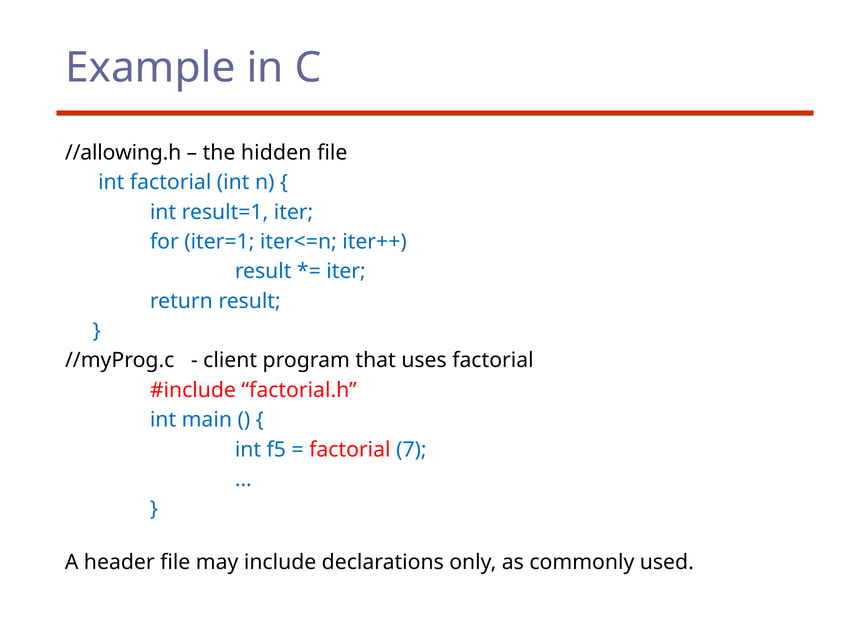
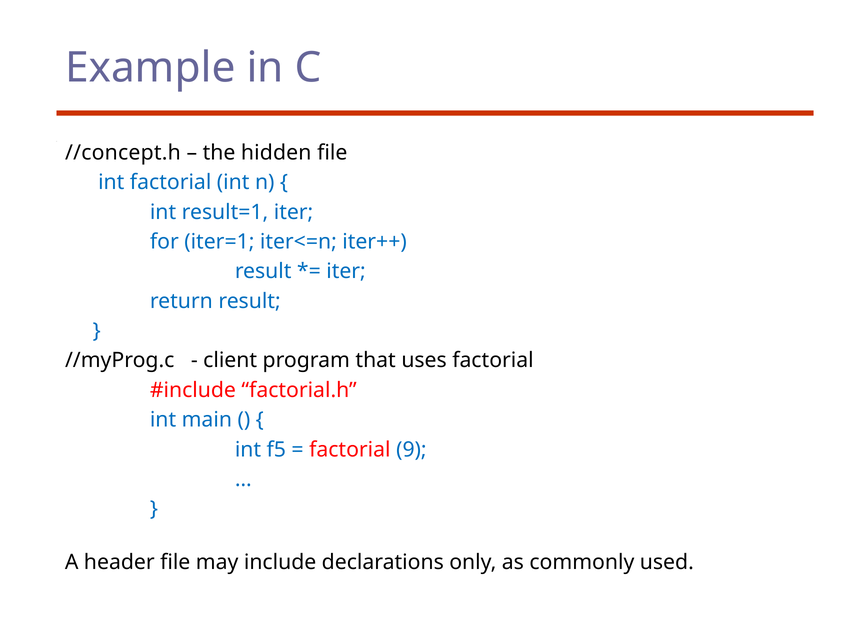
//allowing.h: //allowing.h -> //concept.h
7: 7 -> 9
